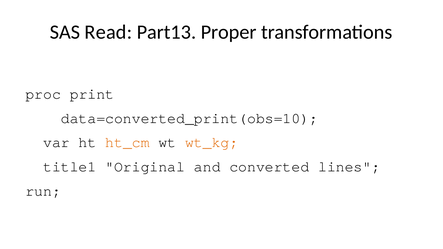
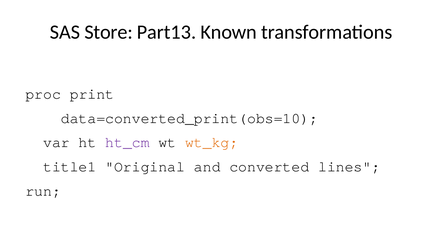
Read: Read -> Store
Proper: Proper -> Known
ht_cm colour: orange -> purple
